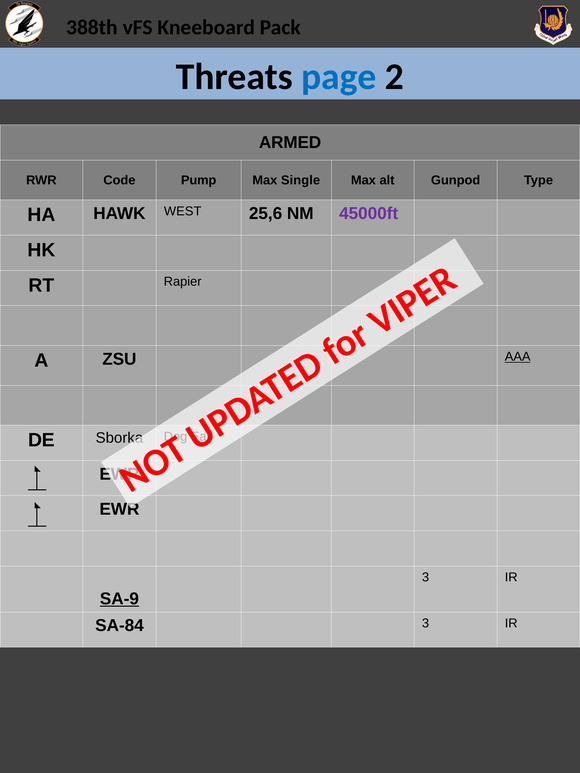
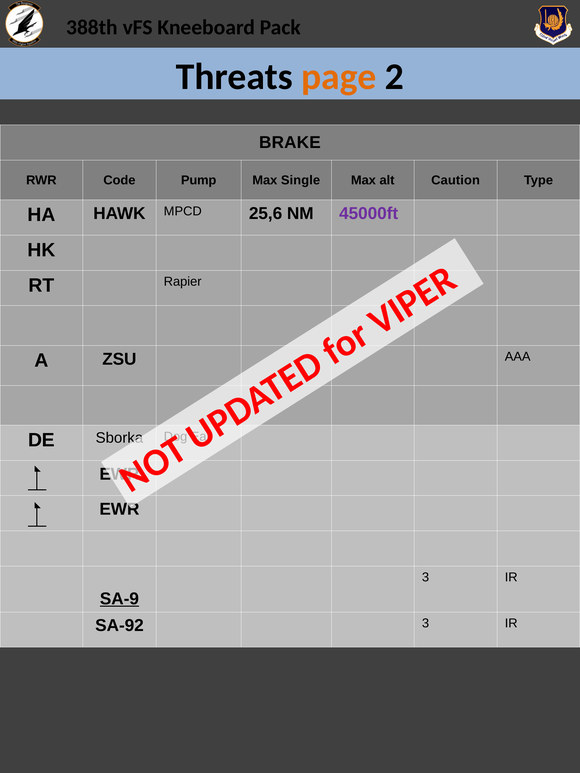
page colour: blue -> orange
ARMED: ARMED -> BRAKE
Gunpod: Gunpod -> Caution
WEST: WEST -> MPCD
AAA underline: present -> none
SA-84: SA-84 -> SA-92
